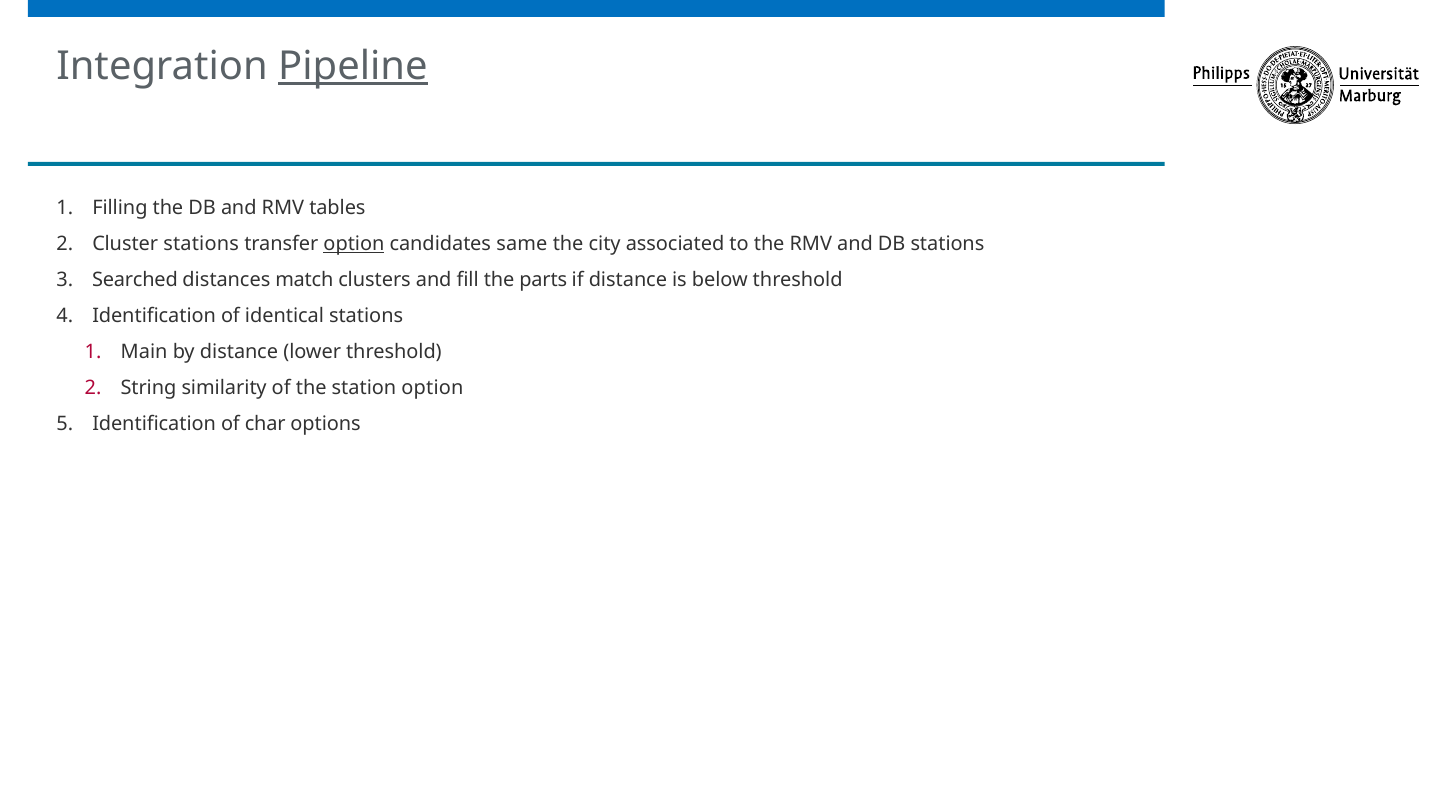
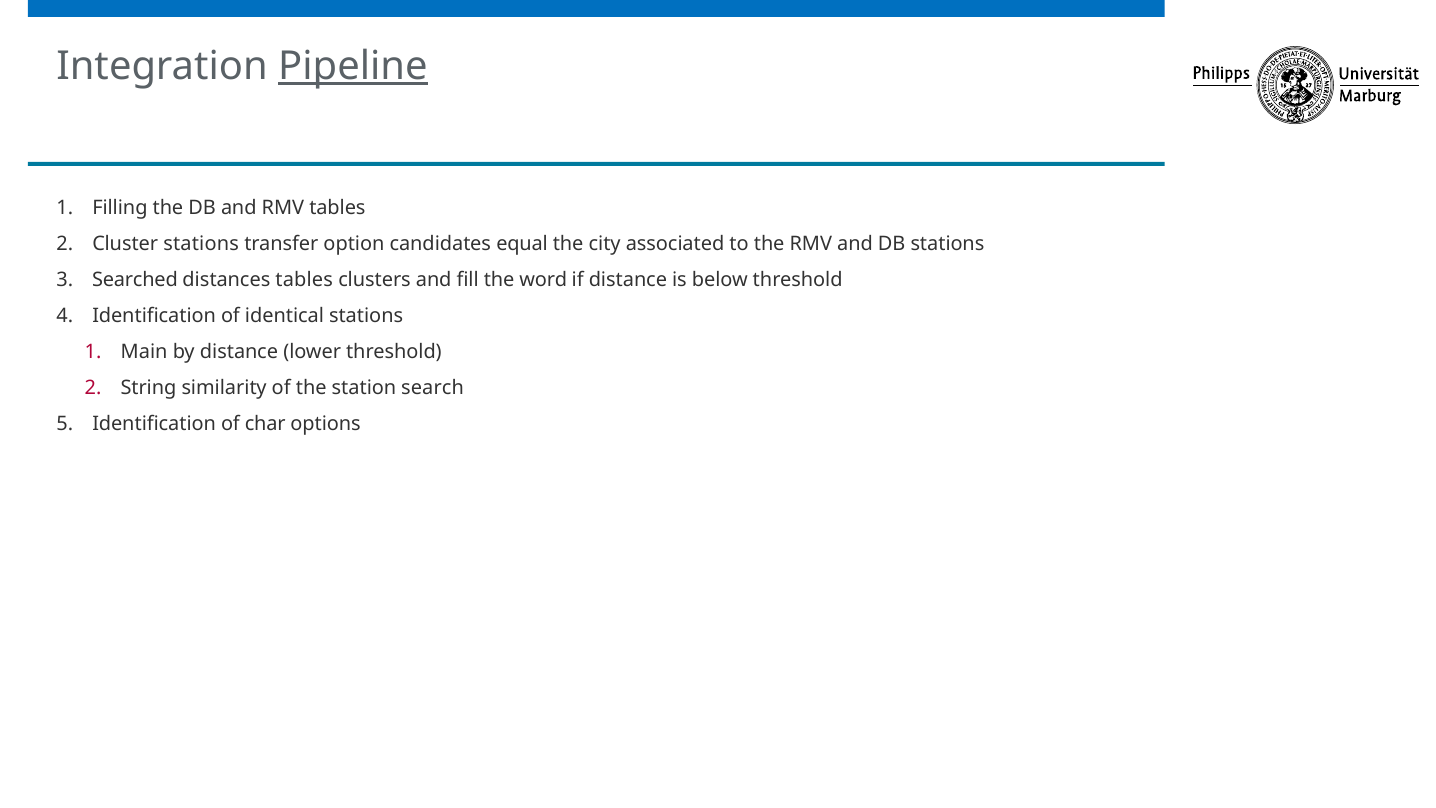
option at (354, 244) underline: present -> none
same: same -> equal
distances match: match -> tables
parts: parts -> word
station option: option -> search
